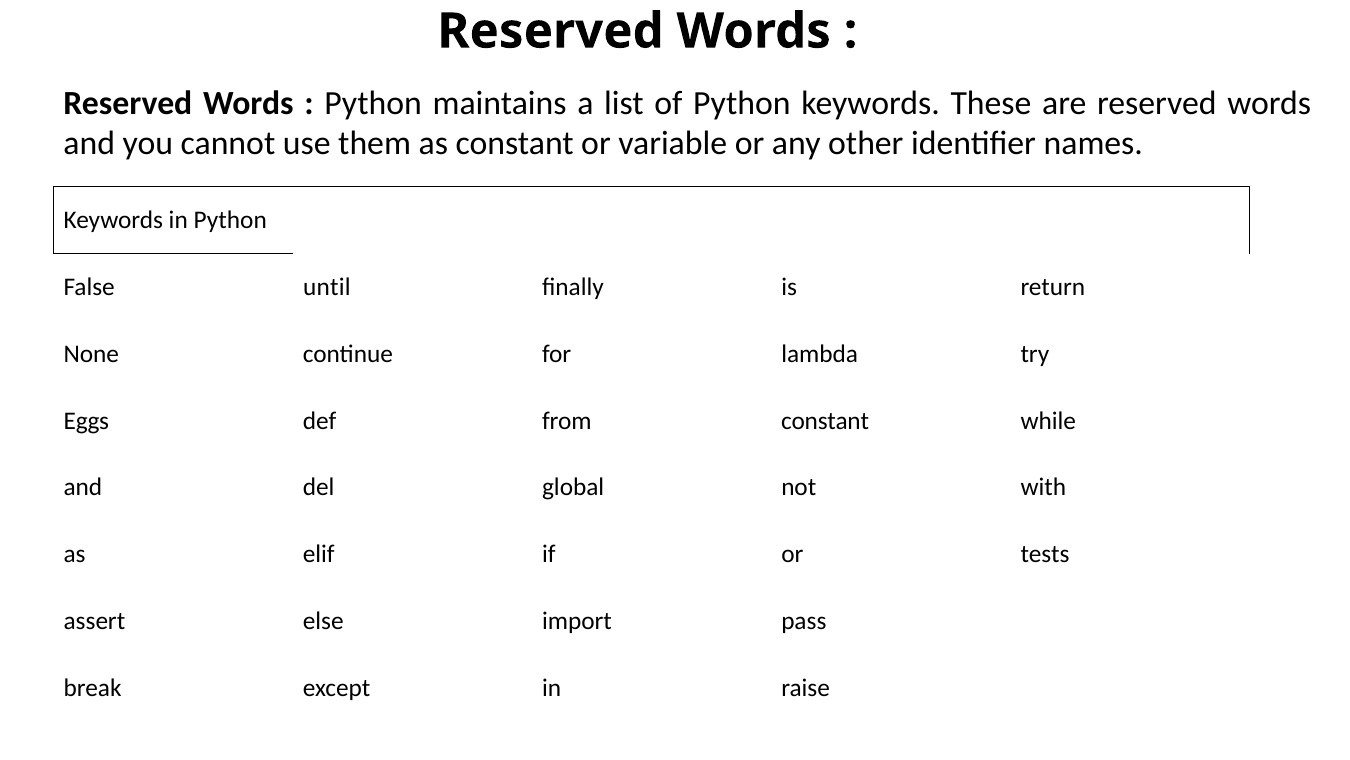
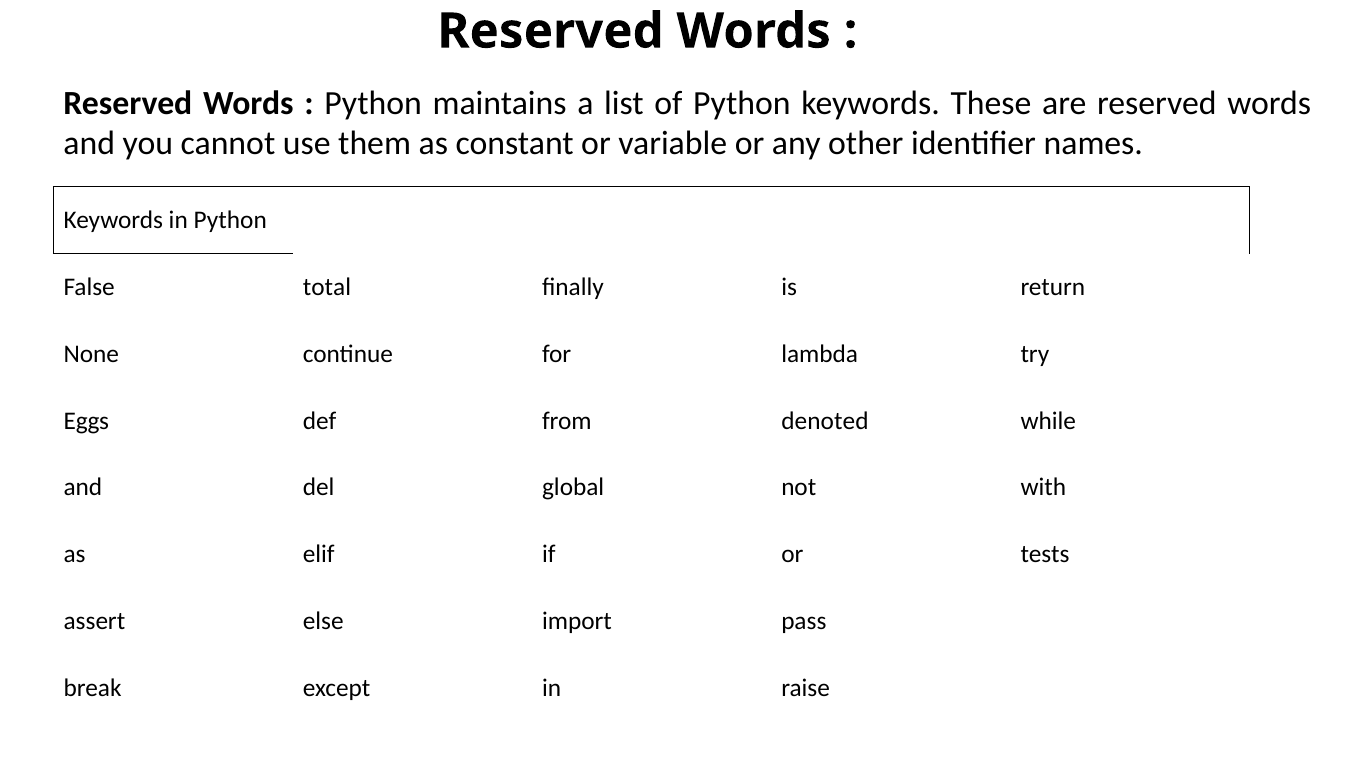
until: until -> total
from constant: constant -> denoted
